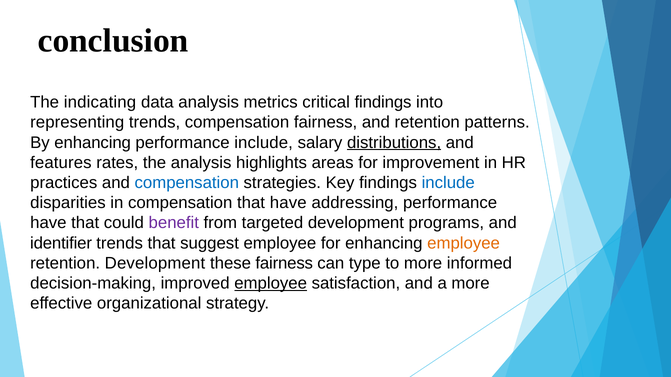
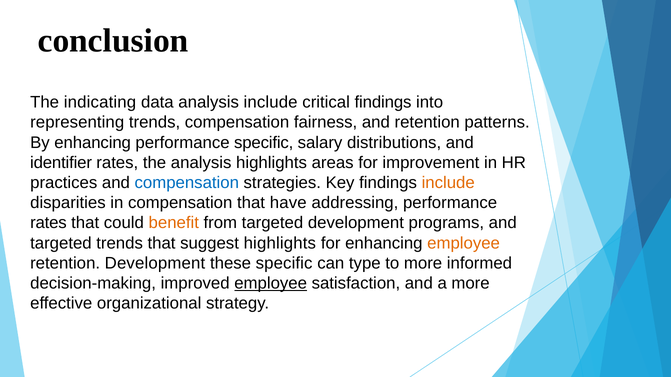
analysis metrics: metrics -> include
performance include: include -> specific
distributions underline: present -> none
features: features -> identifier
include at (448, 183) colour: blue -> orange
have at (48, 223): have -> rates
benefit colour: purple -> orange
identifier at (61, 243): identifier -> targeted
suggest employee: employee -> highlights
these fairness: fairness -> specific
